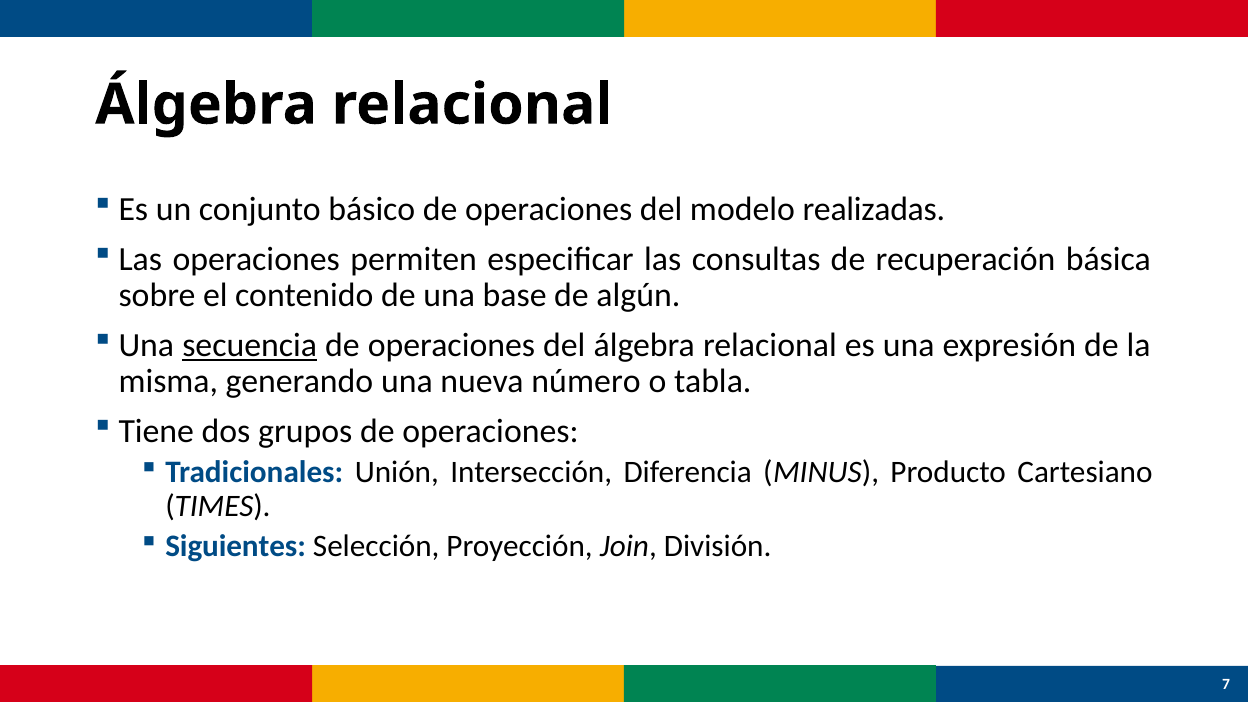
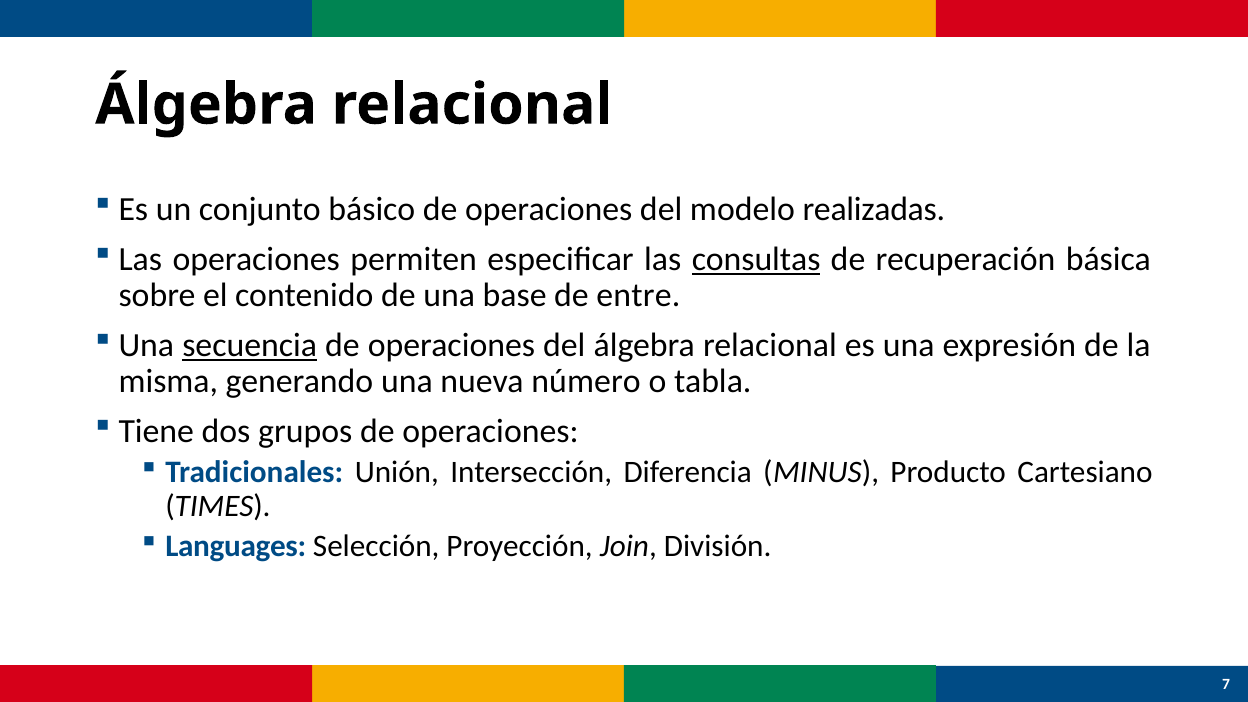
consultas underline: none -> present
algún: algún -> entre
Siguientes: Siguientes -> Languages
